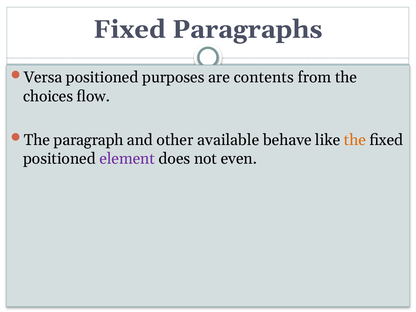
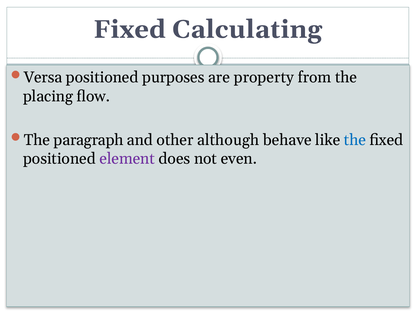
Paragraphs: Paragraphs -> Calculating
contents: contents -> property
choices: choices -> placing
available: available -> although
the at (355, 140) colour: orange -> blue
